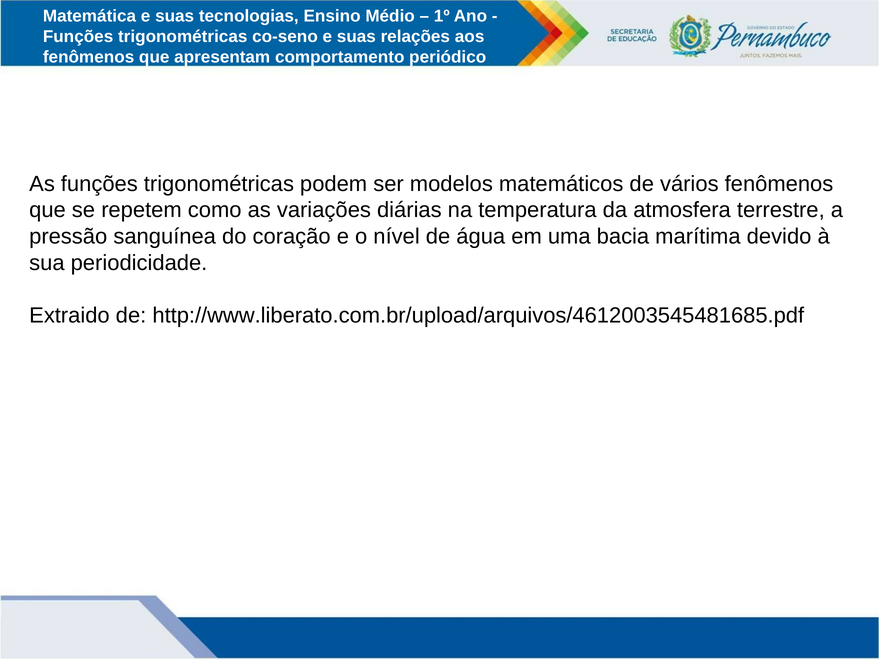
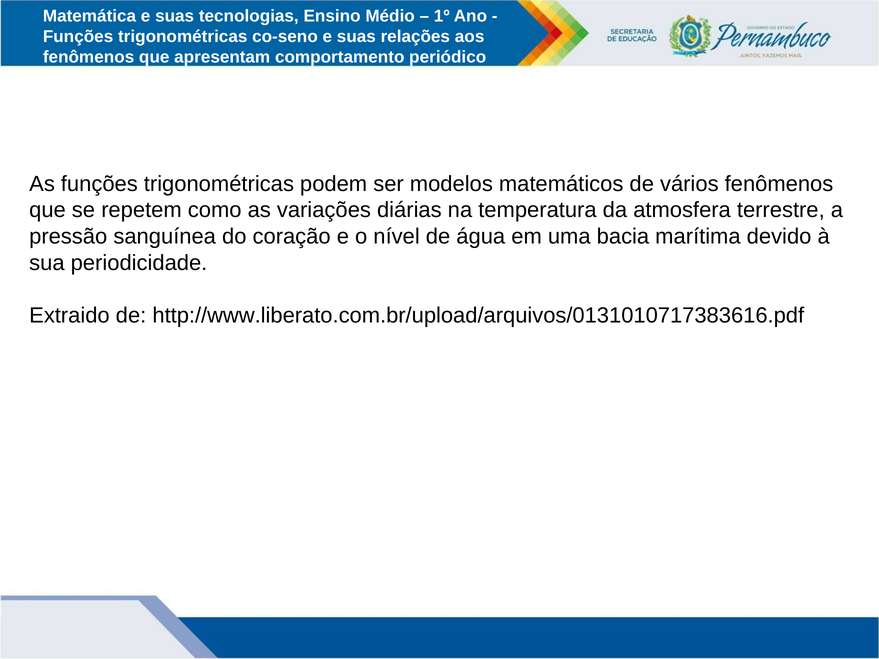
http://www.liberato.com.br/upload/arquivos/4612003545481685.pdf: http://www.liberato.com.br/upload/arquivos/4612003545481685.pdf -> http://www.liberato.com.br/upload/arquivos/0131010717383616.pdf
